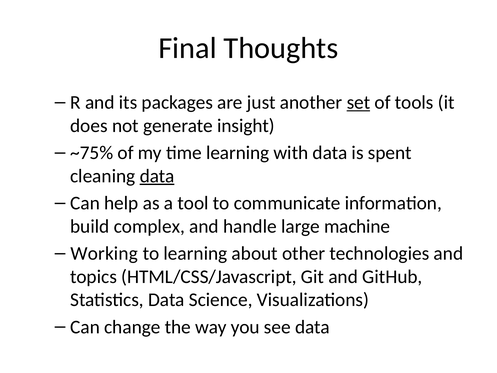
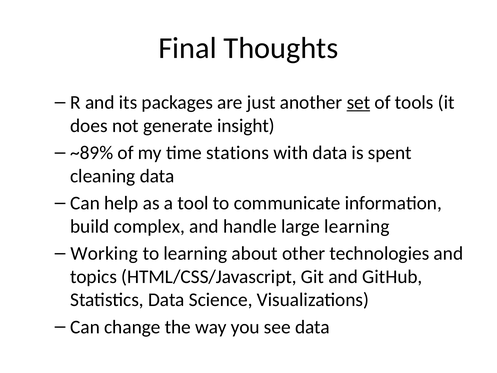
~75%: ~75% -> ~89%
time learning: learning -> stations
data at (157, 176) underline: present -> none
large machine: machine -> learning
